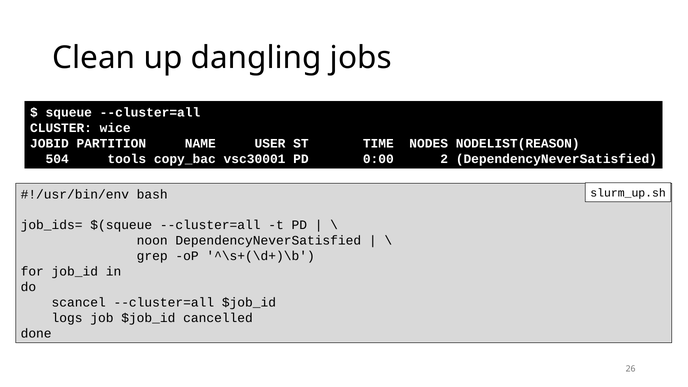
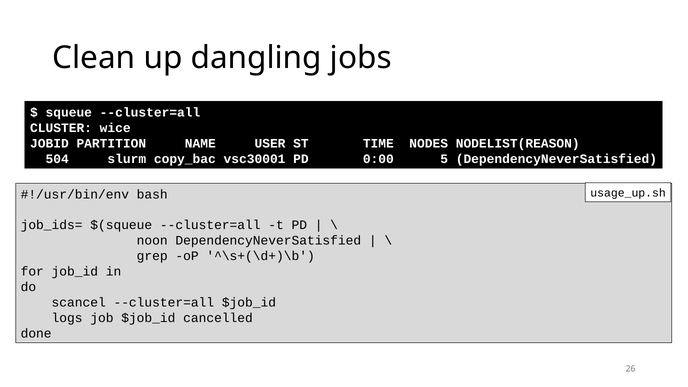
tools: tools -> slurm
2: 2 -> 5
slurm_up.sh: slurm_up.sh -> usage_up.sh
